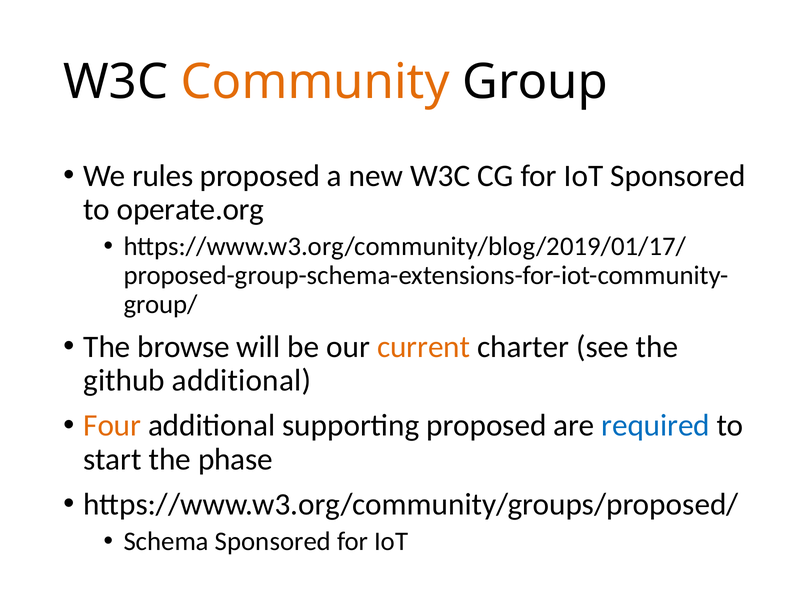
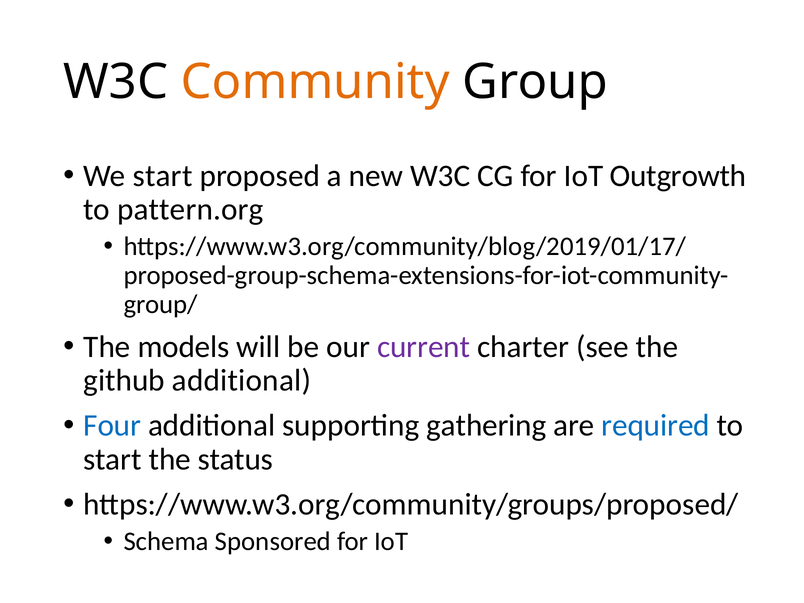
We rules: rules -> start
IoT Sponsored: Sponsored -> Outgrowth
operate.org: operate.org -> pattern.org
browse: browse -> models
current colour: orange -> purple
Four colour: orange -> blue
supporting proposed: proposed -> gathering
phase: phase -> status
